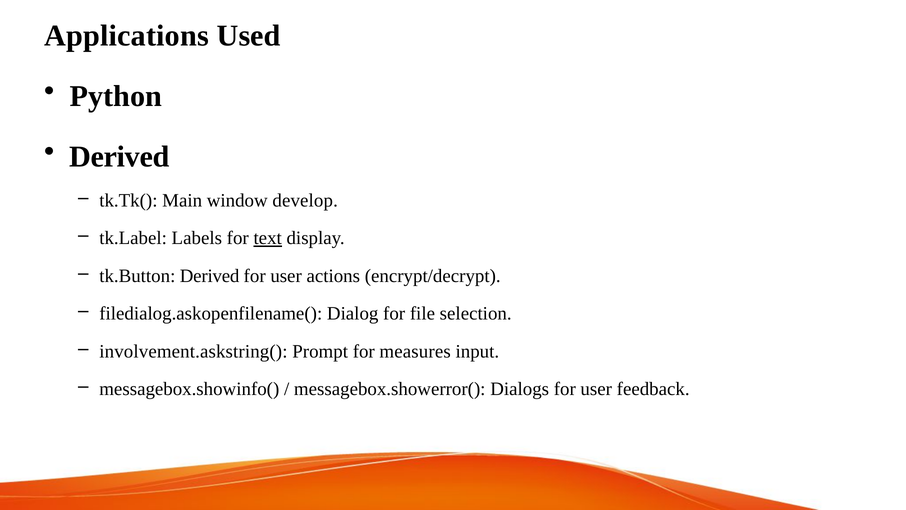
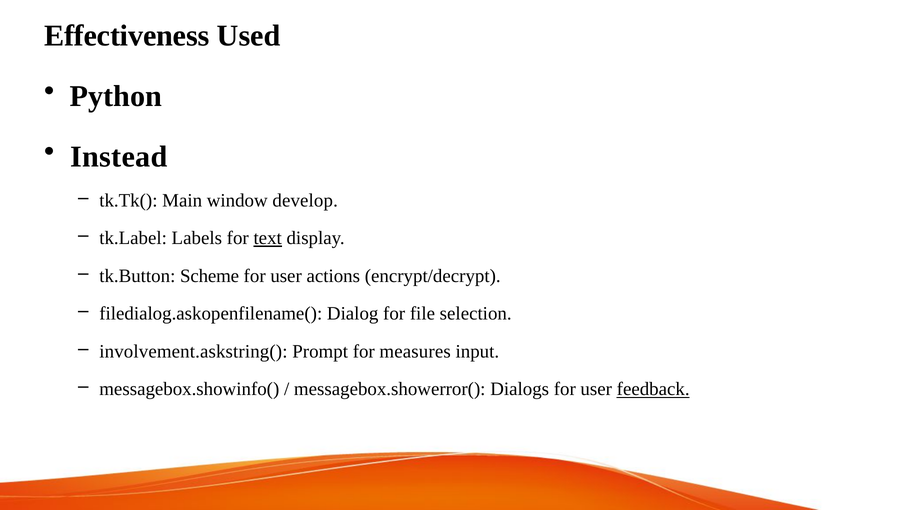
Applications: Applications -> Effectiveness
Derived at (119, 156): Derived -> Instead
tk.Button Derived: Derived -> Scheme
feedback underline: none -> present
